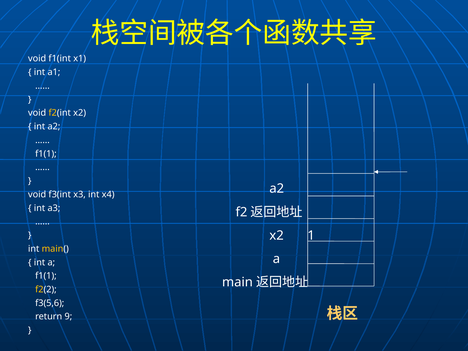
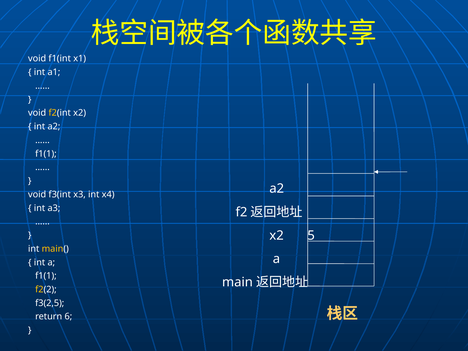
1: 1 -> 5
f3(5,6: f3(5,6 -> f3(2,5
9: 9 -> 6
